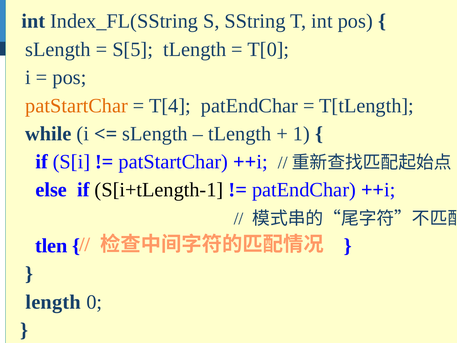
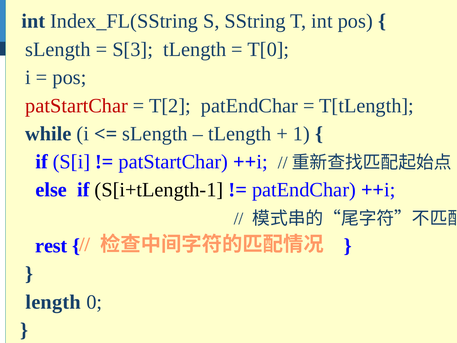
S[5: S[5 -> S[3
patStartChar at (77, 106) colour: orange -> red
T[4: T[4 -> T[2
tlen: tlen -> rest
